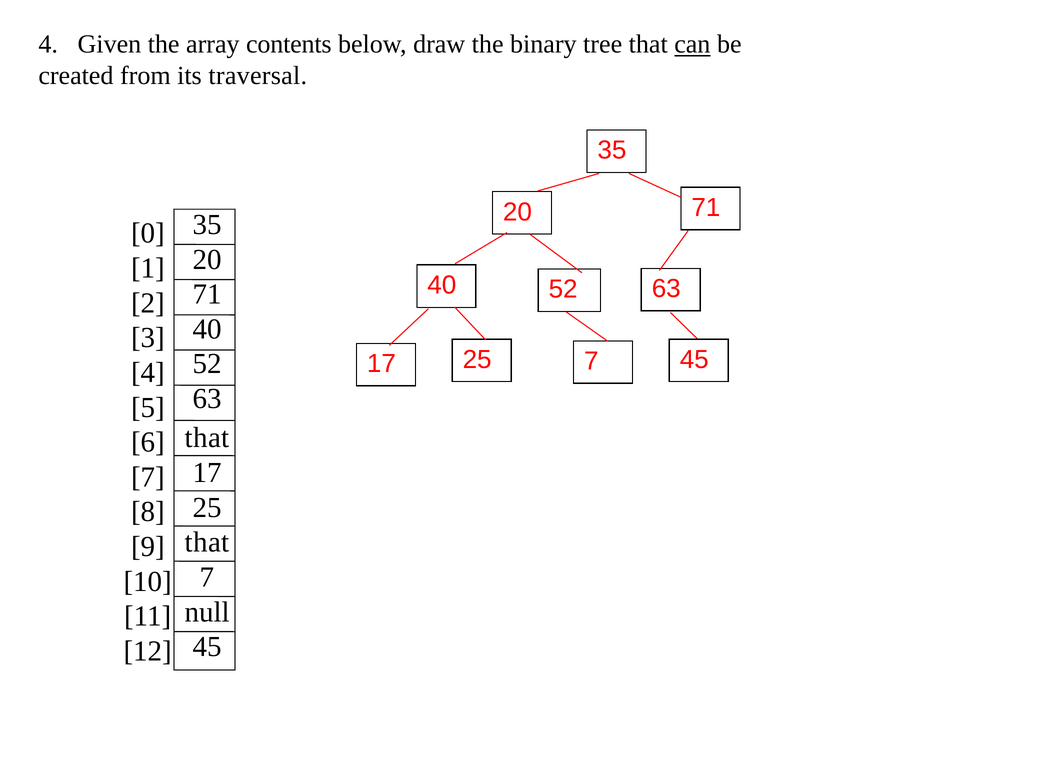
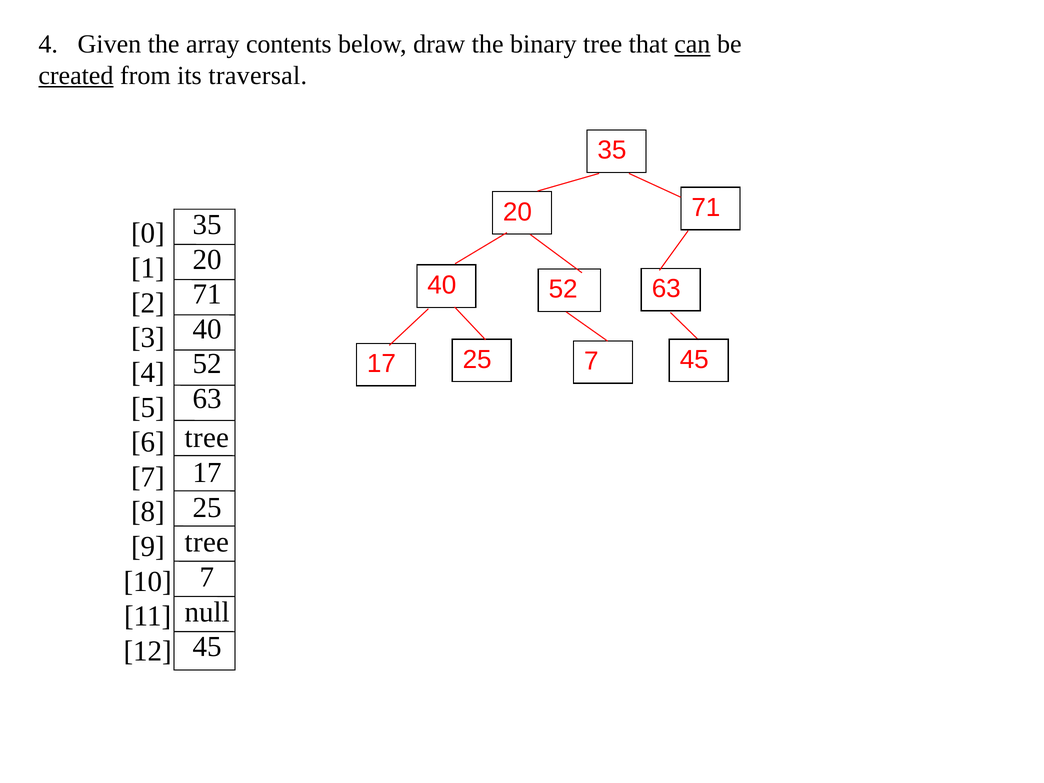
created underline: none -> present
that at (207, 438): that -> tree
that at (207, 542): that -> tree
